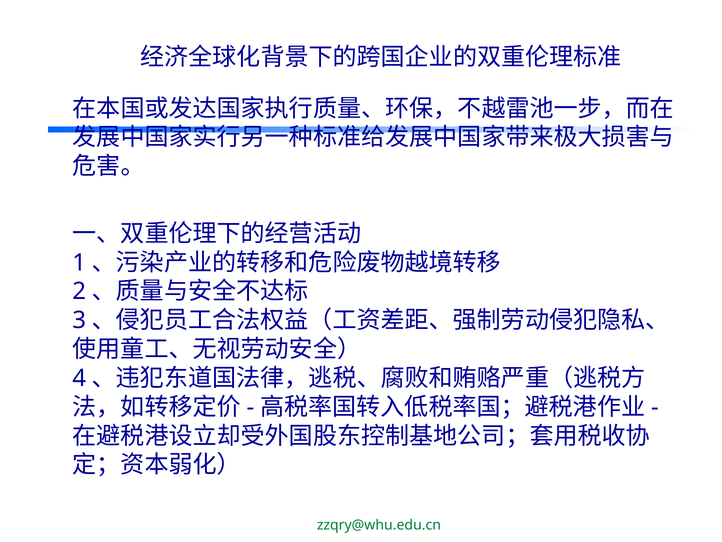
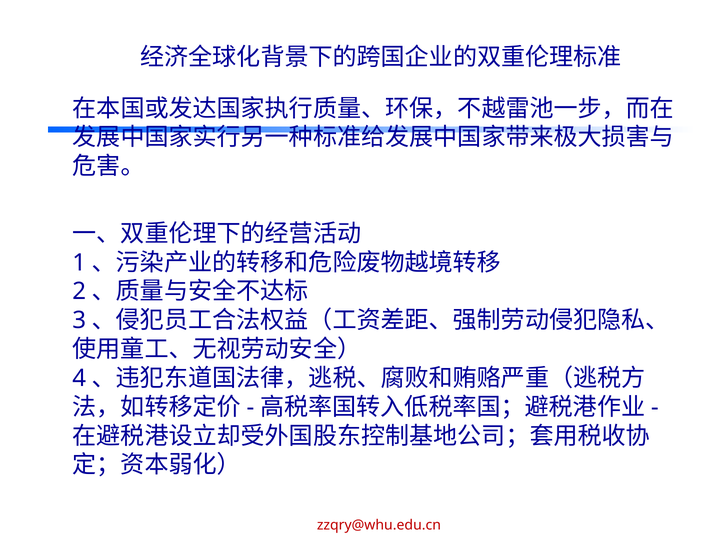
zzqry@whu.edu.cn colour: green -> red
